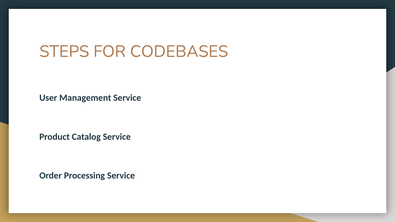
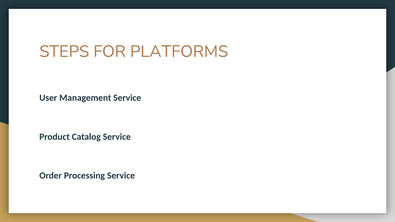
CODEBASES: CODEBASES -> PLATFORMS
